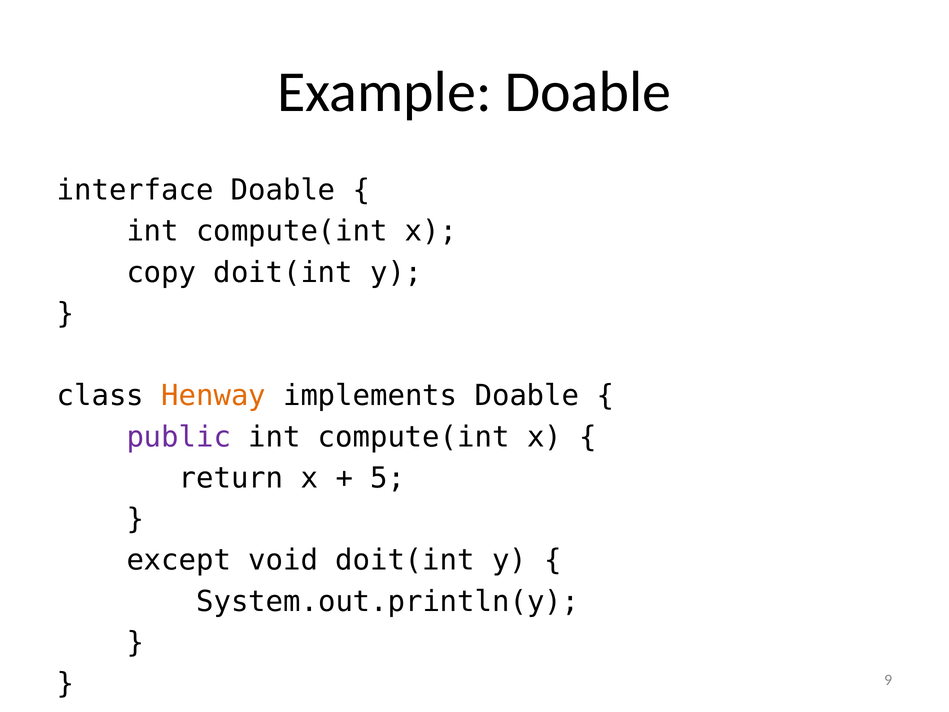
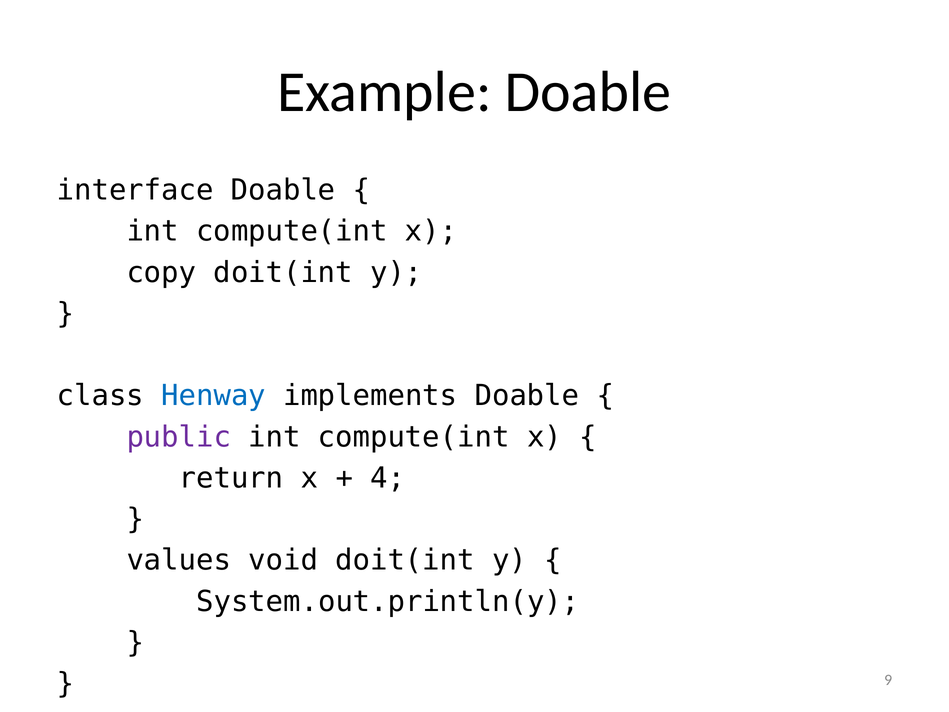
Henway colour: orange -> blue
5: 5 -> 4
except: except -> values
